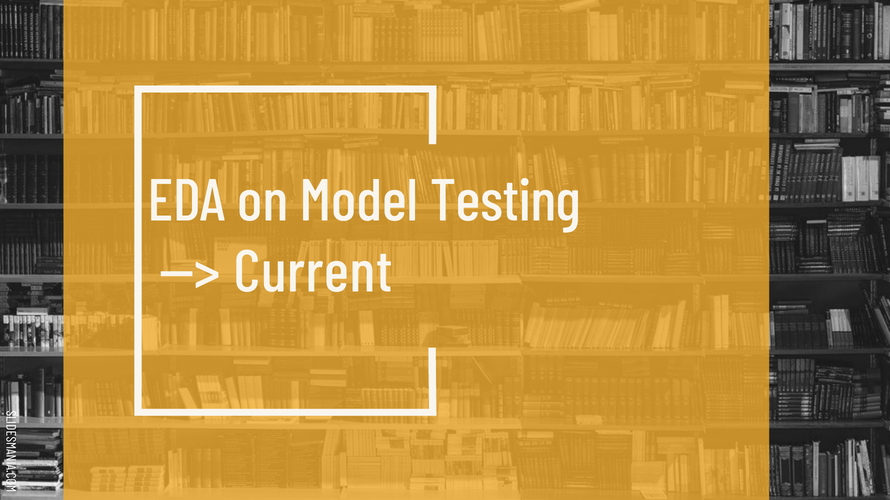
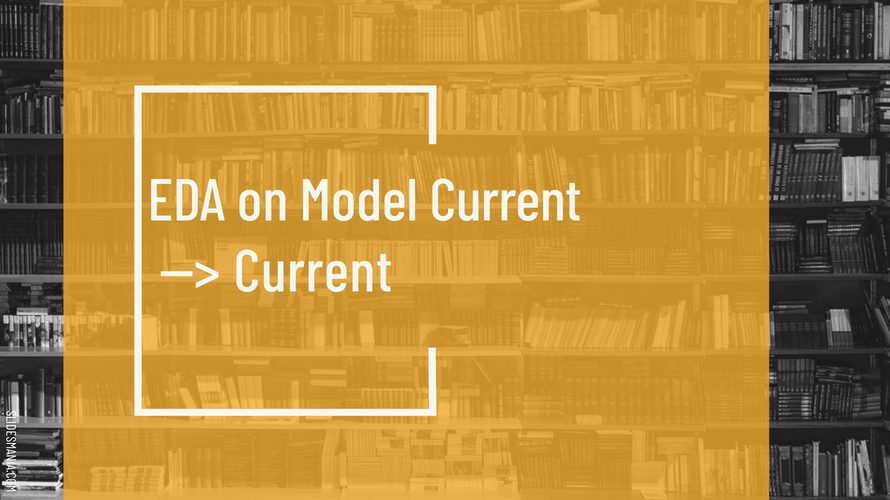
Model Testing: Testing -> Current
